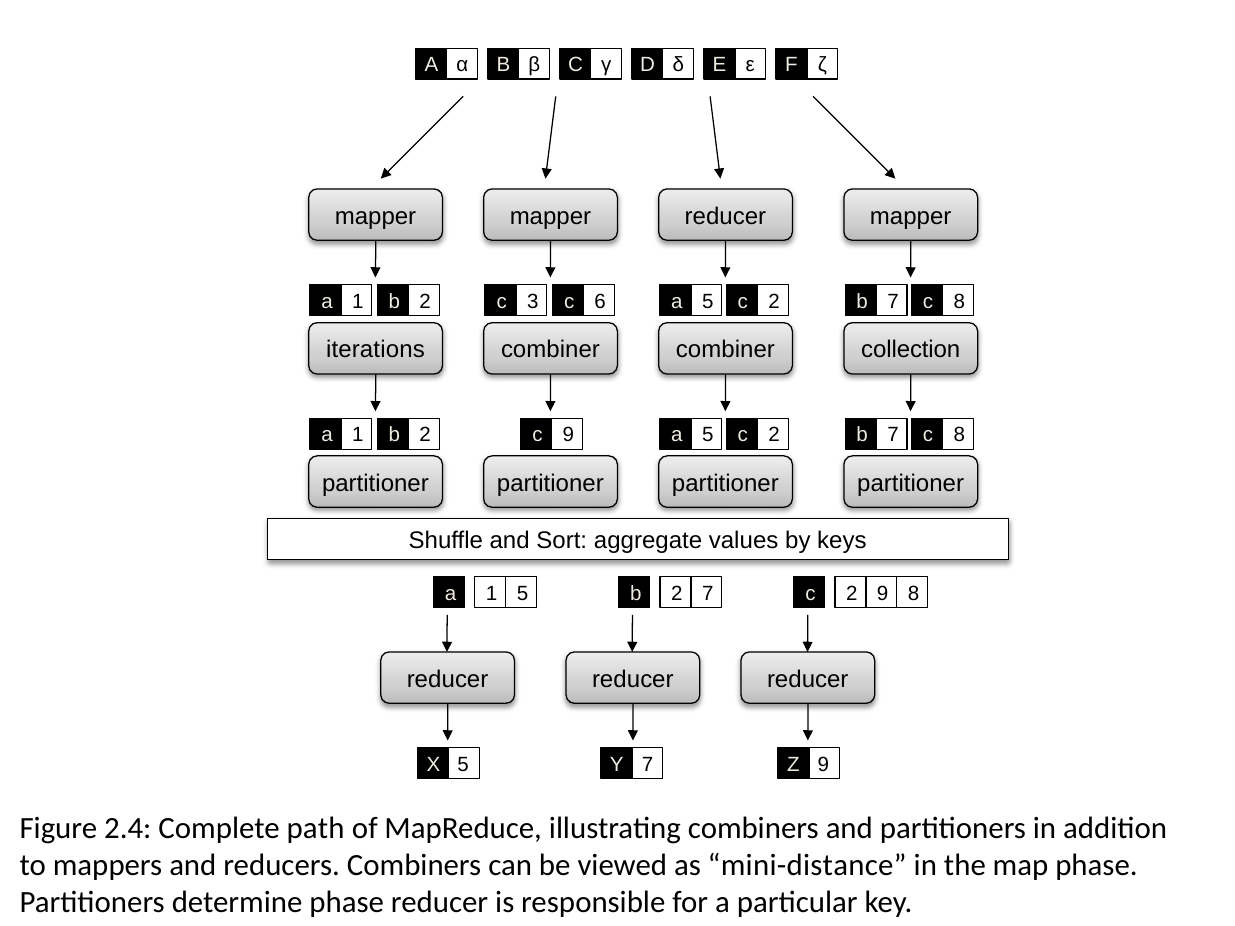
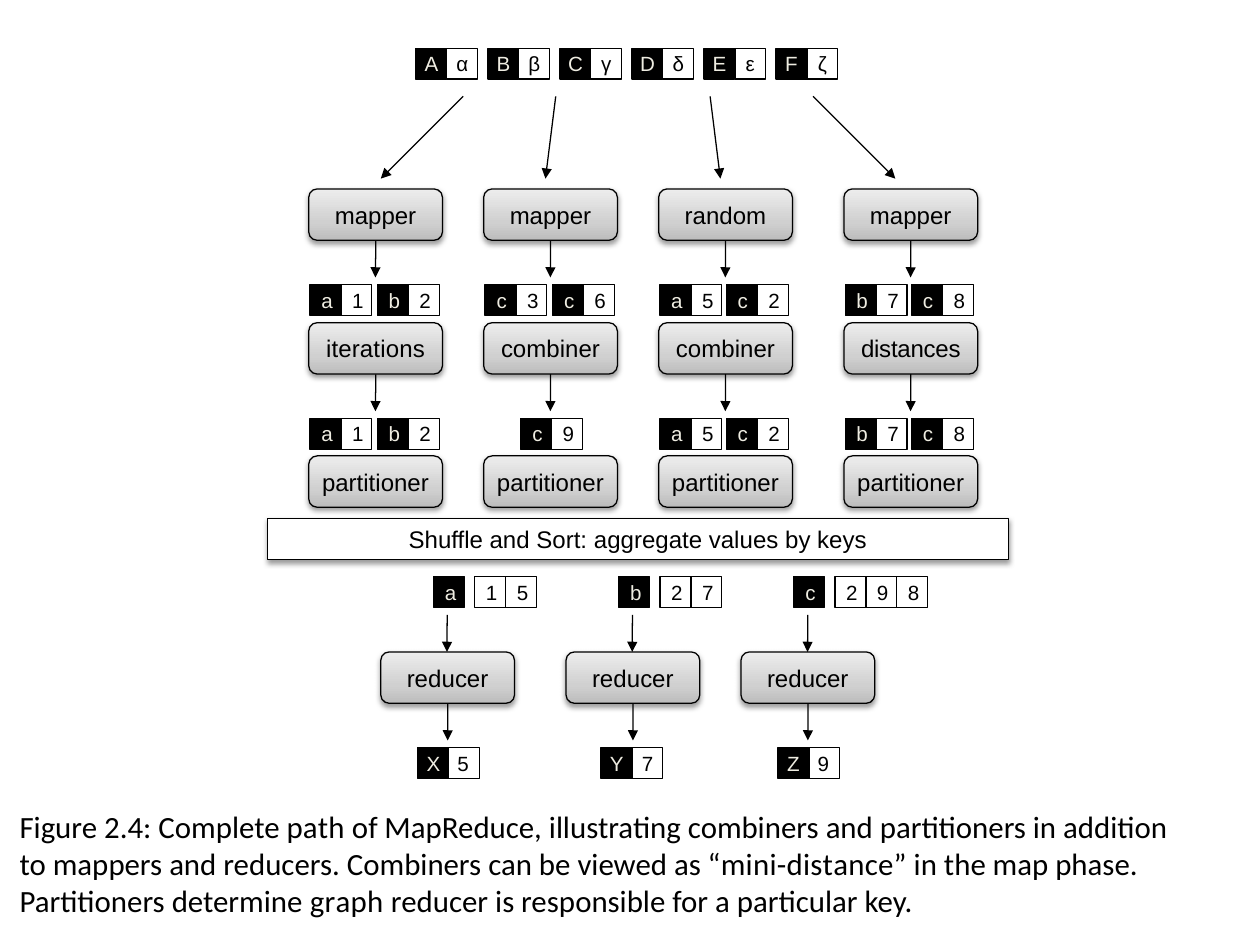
mapper mapper reducer: reducer -> random
collection: collection -> distances
determine phase: phase -> graph
